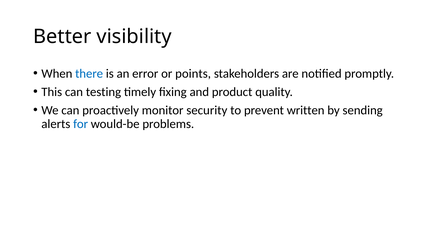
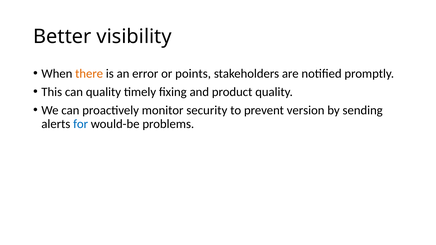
there colour: blue -> orange
can testing: testing -> quality
written: written -> version
